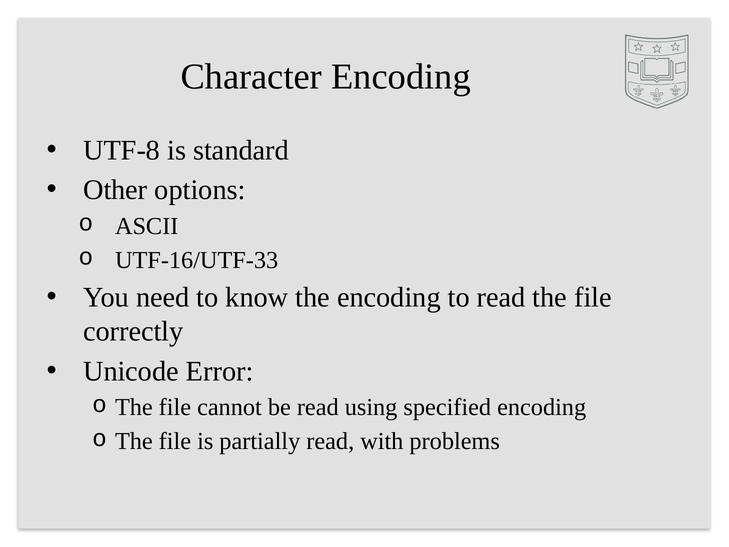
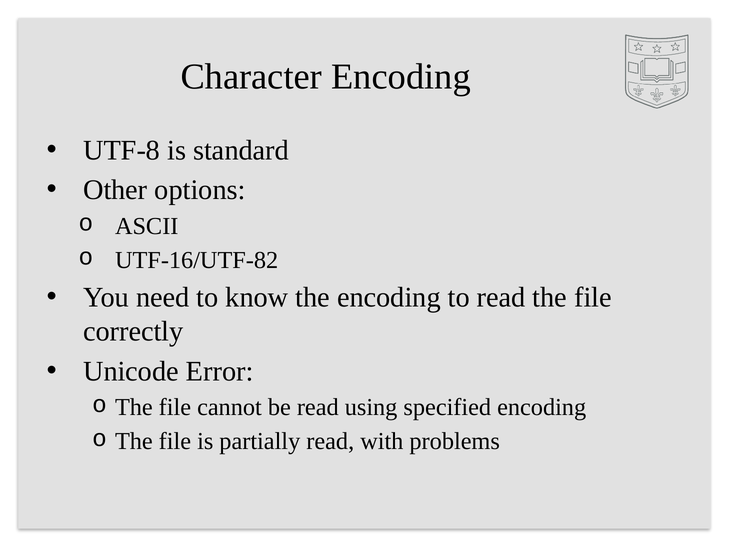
UTF-16/UTF-33: UTF-16/UTF-33 -> UTF-16/UTF-82
